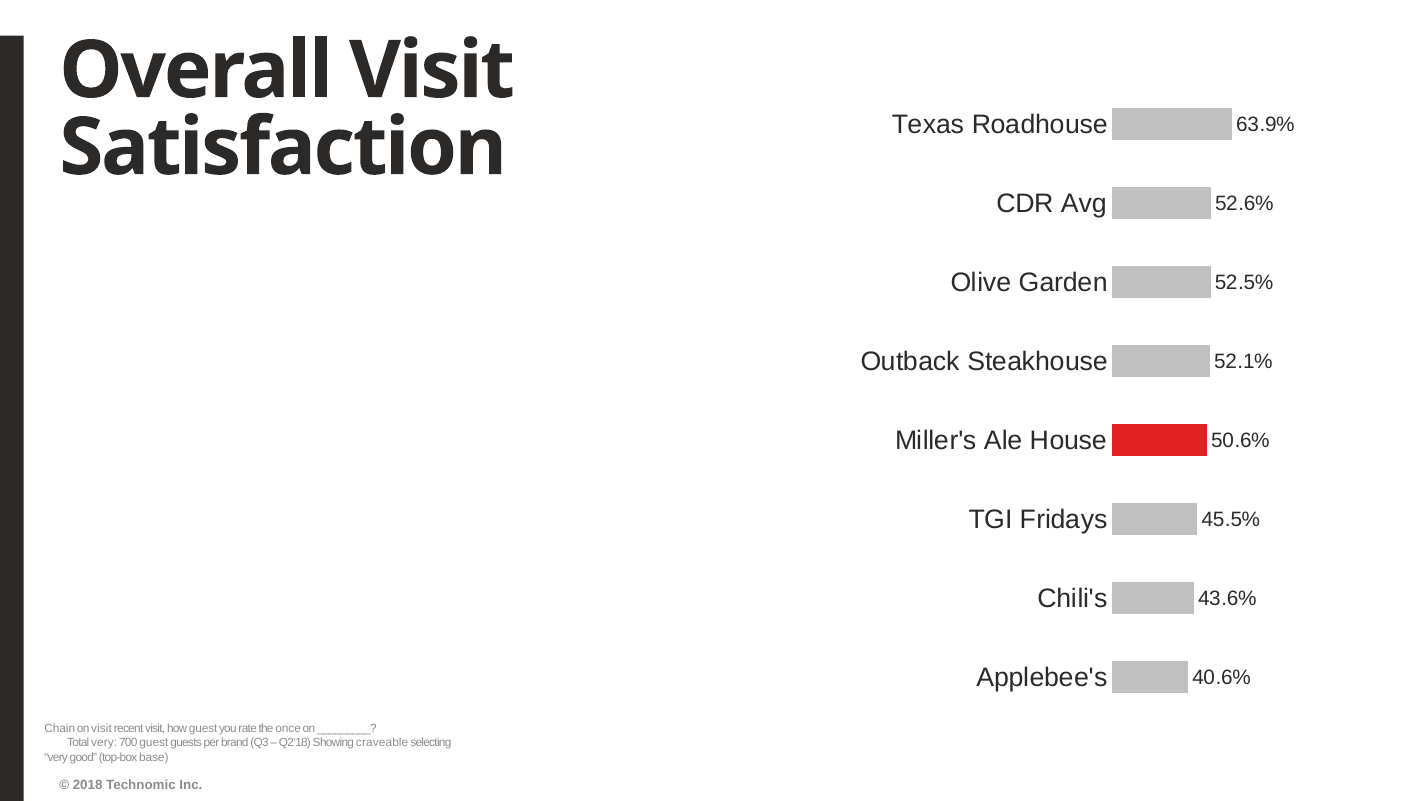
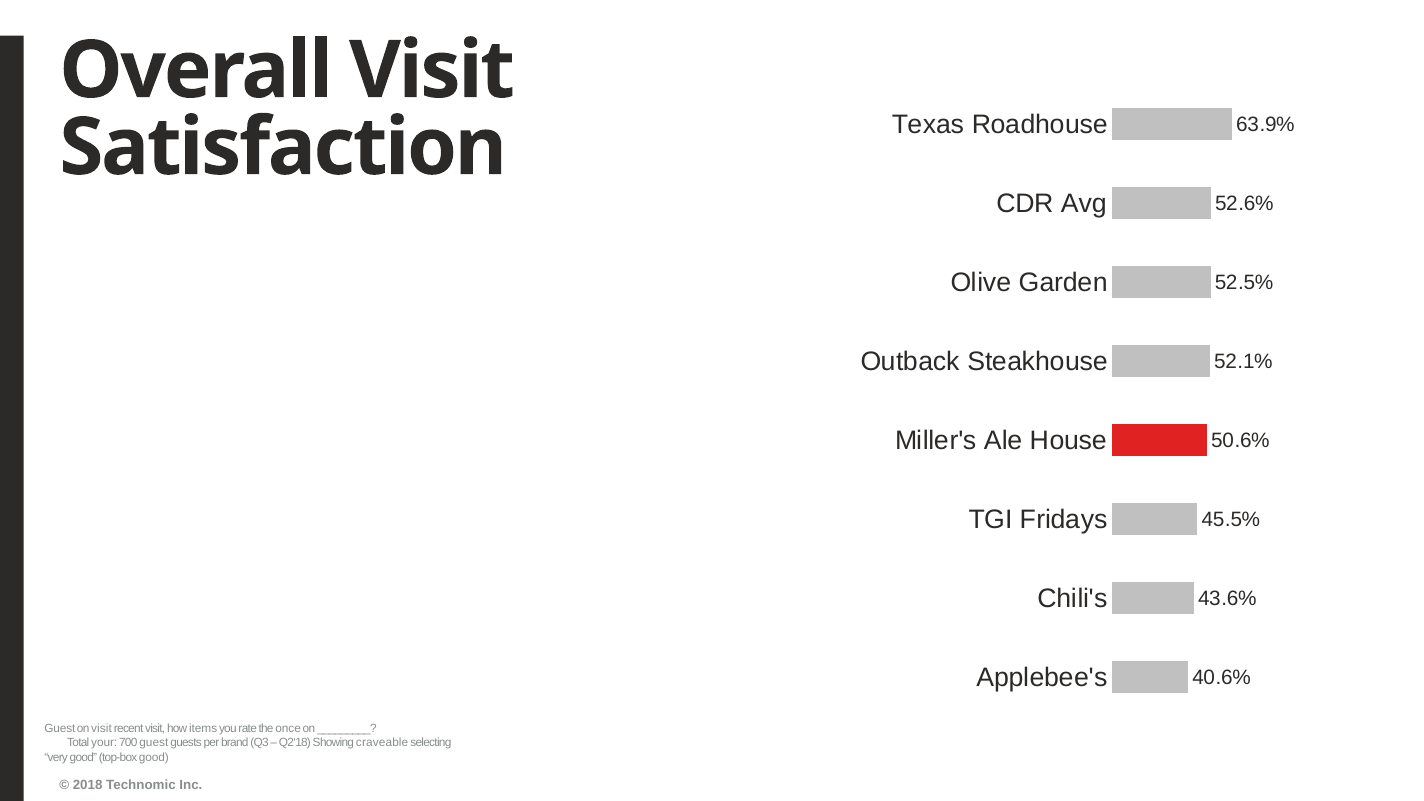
Chain at (60, 729): Chain -> Guest
how guest: guest -> items
Total very: very -> your
top-box base: base -> good
